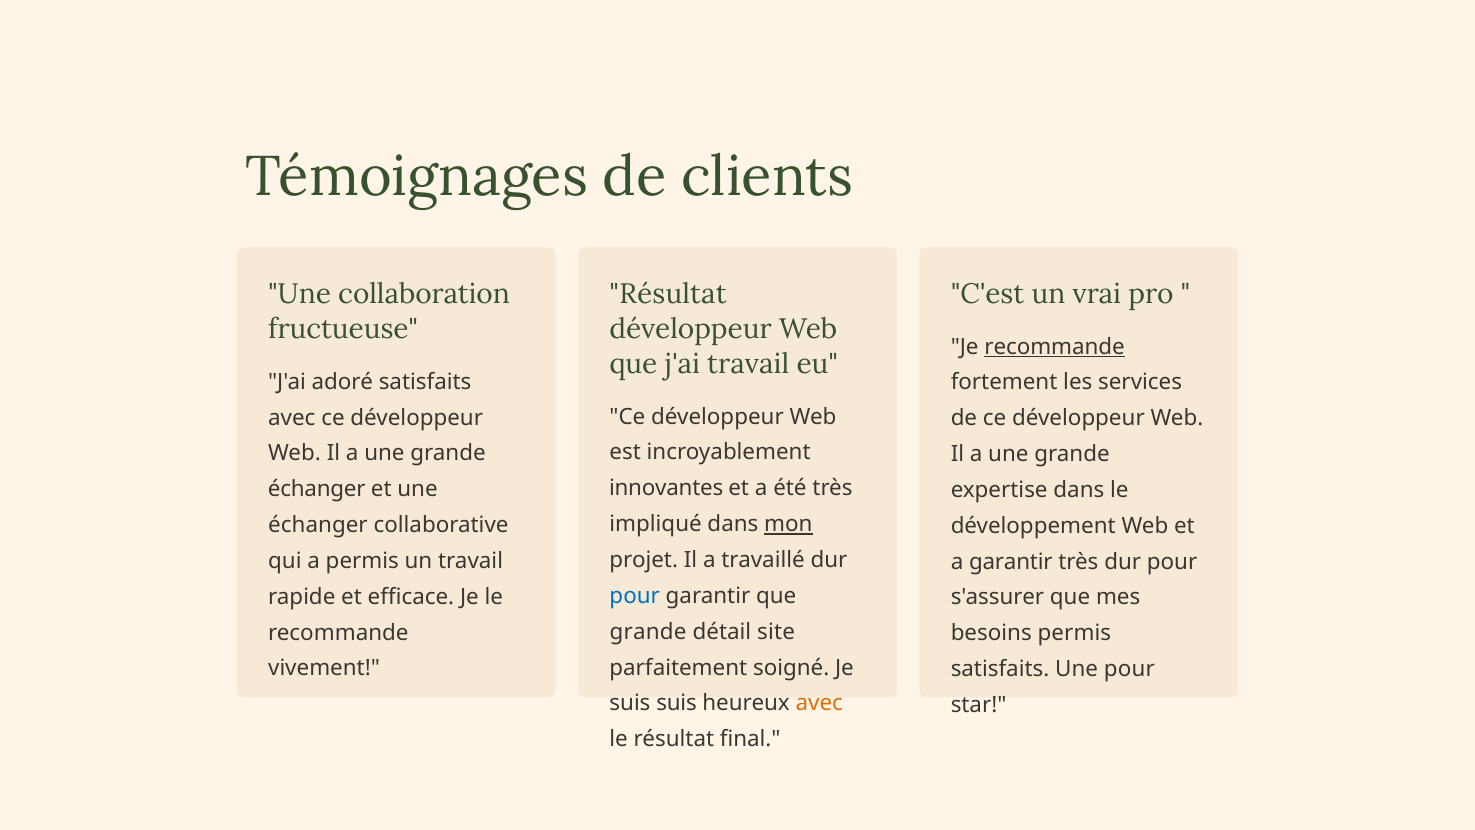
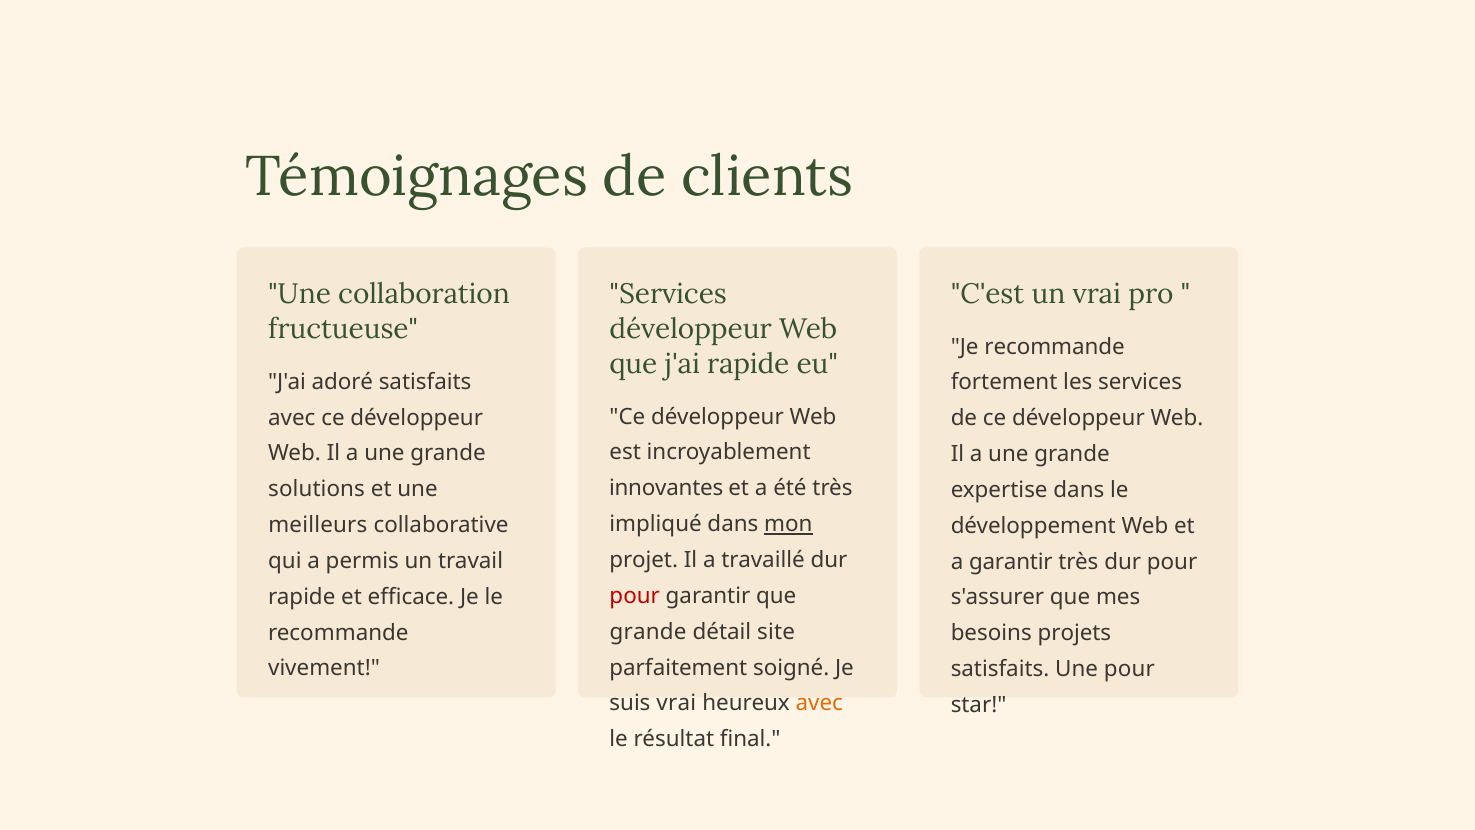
Résultat at (668, 294): Résultat -> Services
recommande at (1055, 347) underline: present -> none
j'ai travail: travail -> rapide
échanger at (317, 489): échanger -> solutions
échanger at (318, 525): échanger -> meilleurs
pour at (635, 596) colour: blue -> red
besoins permis: permis -> projets
suis suis: suis -> vrai
